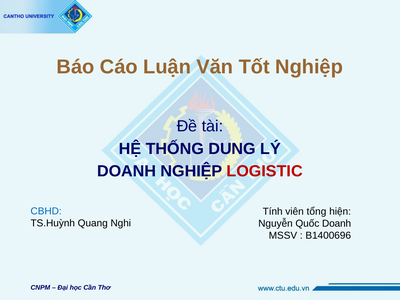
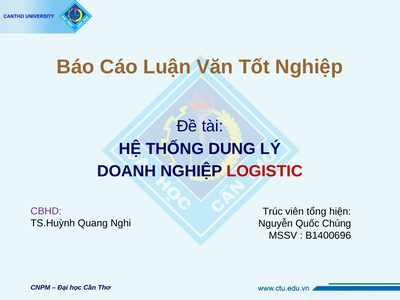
CBHD colour: blue -> purple
Tính: Tính -> Trúc
Quốc Doanh: Doanh -> Chúng
